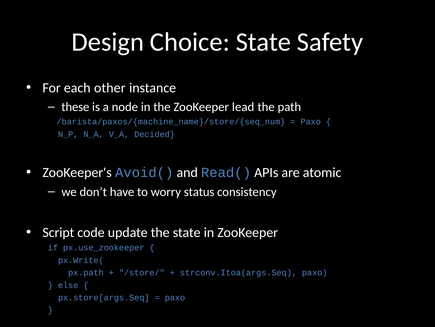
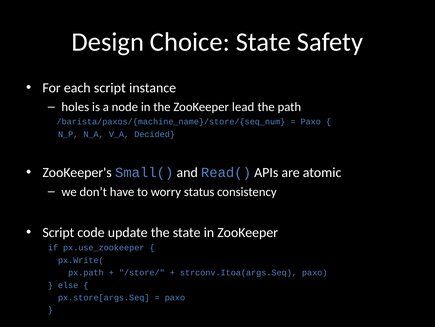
each other: other -> script
these: these -> holes
Avoid(: Avoid( -> Small(
